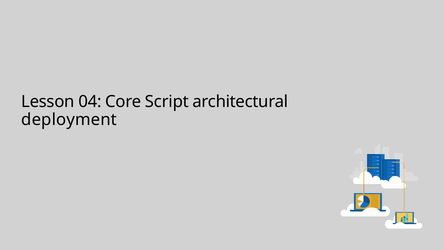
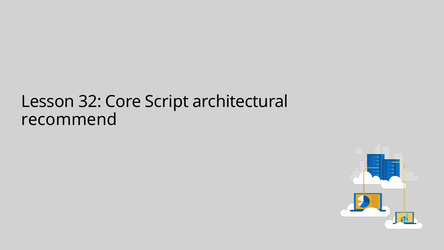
04: 04 -> 32
deployment: deployment -> recommend
